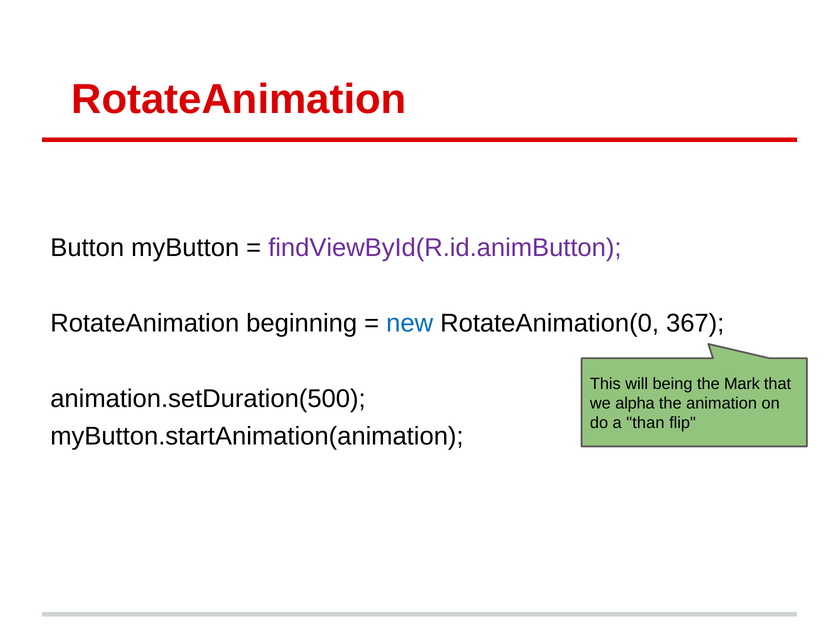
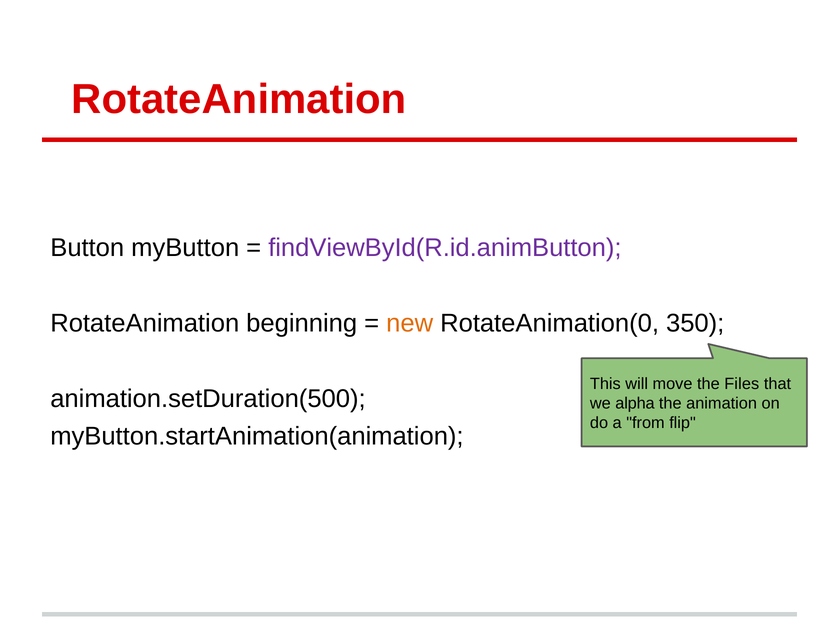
new colour: blue -> orange
367: 367 -> 350
being: being -> move
Mark: Mark -> Files
than: than -> from
